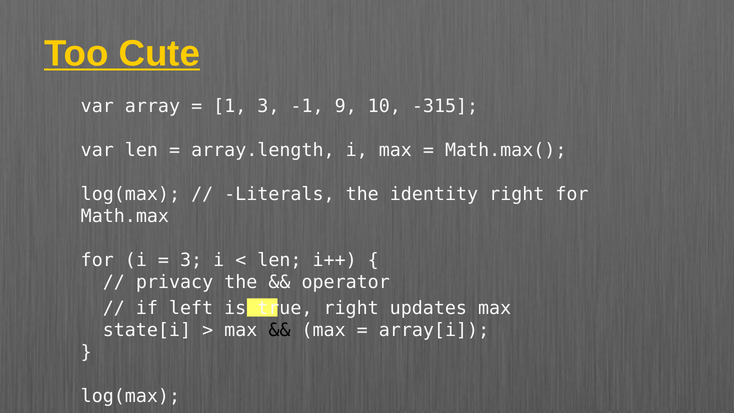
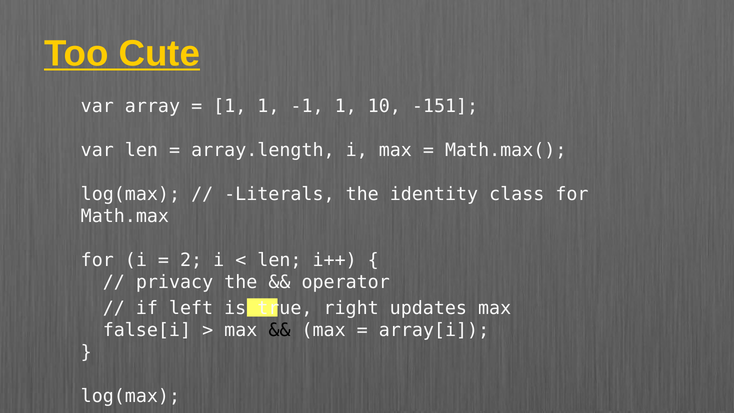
1 3: 3 -> 1
-1 9: 9 -> 1
-315: -315 -> -151
identity right: right -> class
3 at (191, 260): 3 -> 2
state[i: state[i -> false[i
